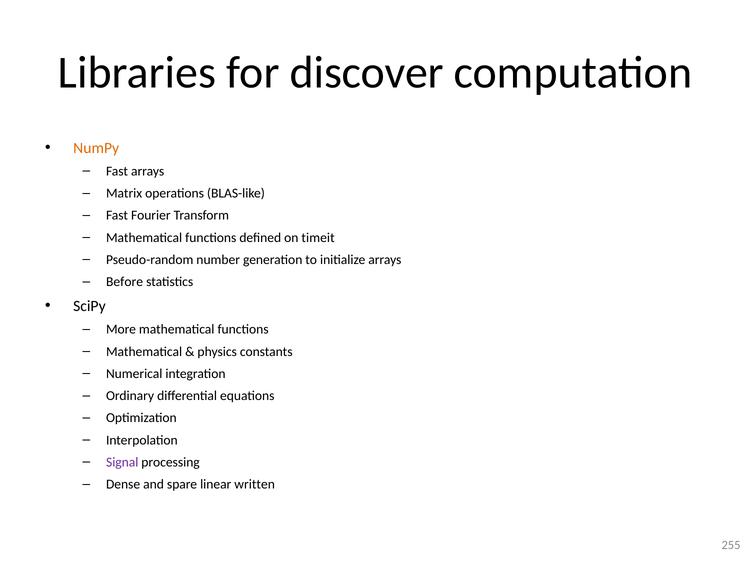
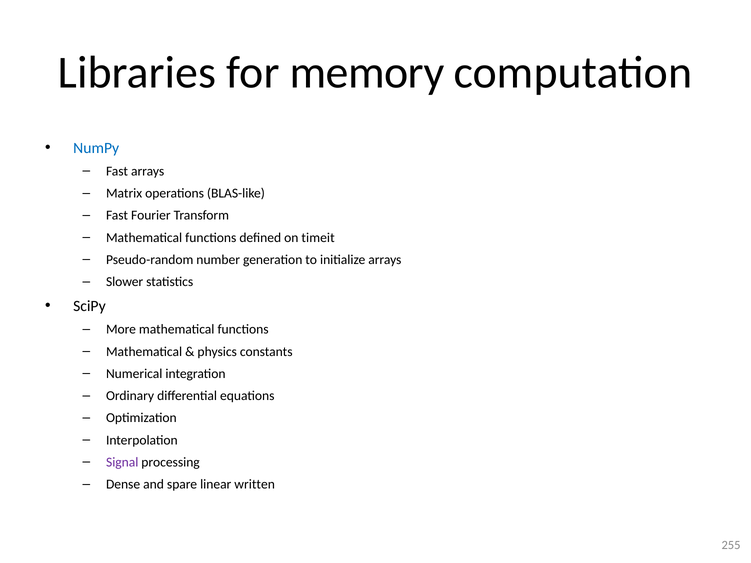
discover: discover -> memory
NumPy colour: orange -> blue
Before: Before -> Slower
